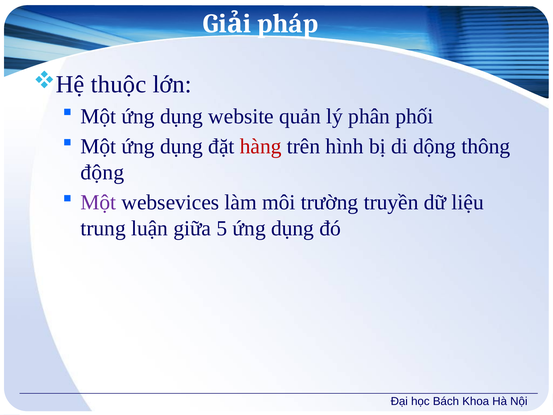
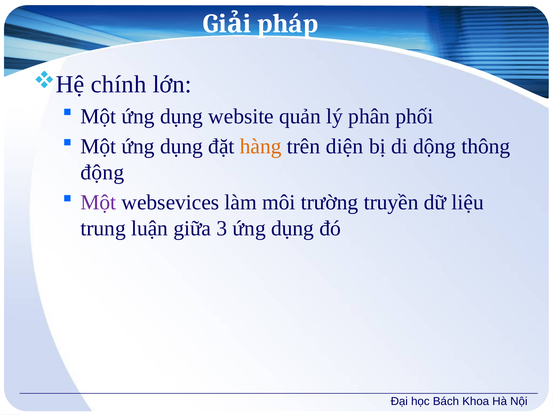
thuộc: thuộc -> chính
hàng colour: red -> orange
hình: hình -> diện
5: 5 -> 3
